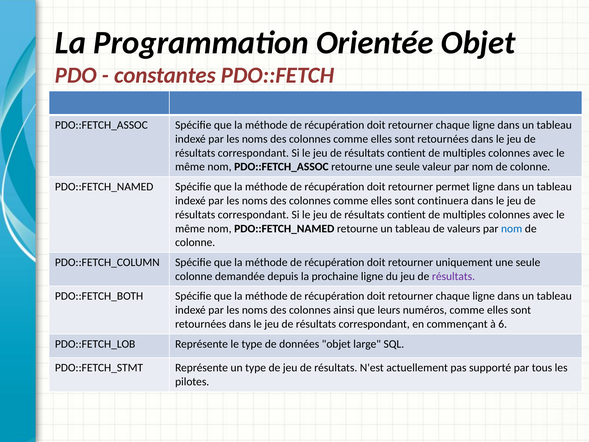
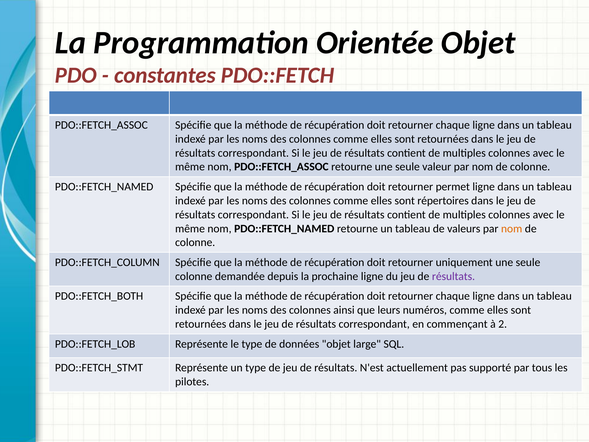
continuera: continuera -> répertoires
nom at (512, 228) colour: blue -> orange
6: 6 -> 2
